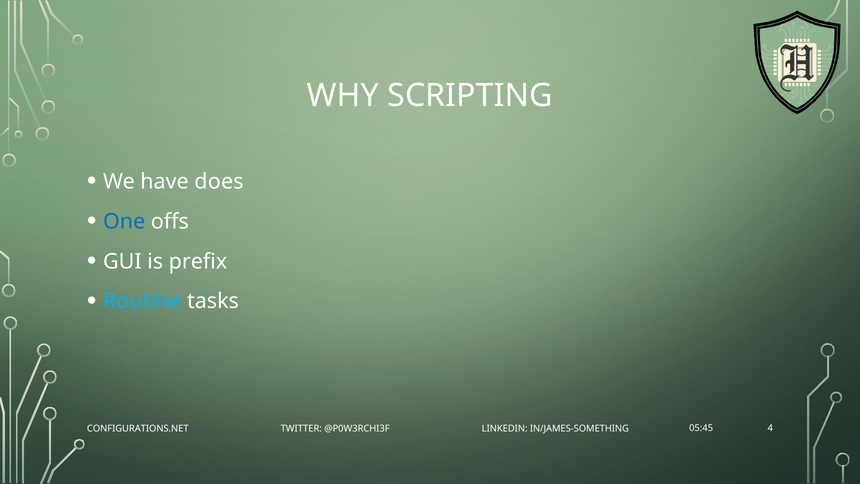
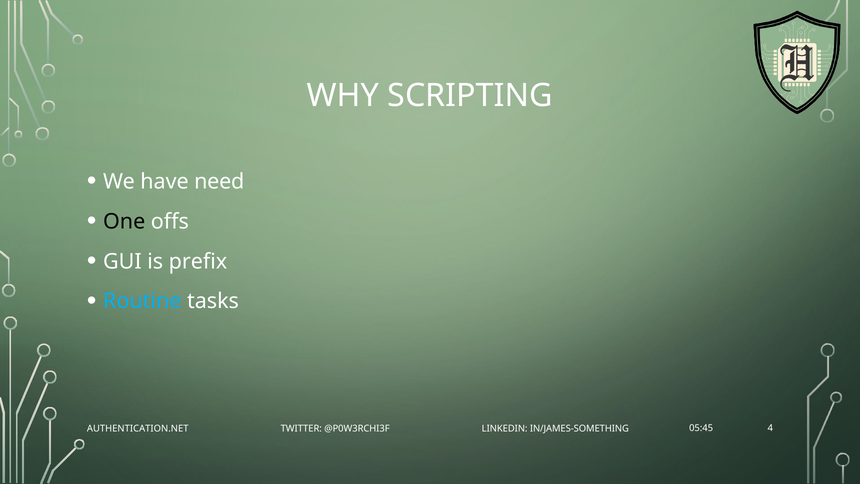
does: does -> need
One colour: blue -> black
CONFIGURATIONS.NET: CONFIGURATIONS.NET -> AUTHENTICATION.NET
